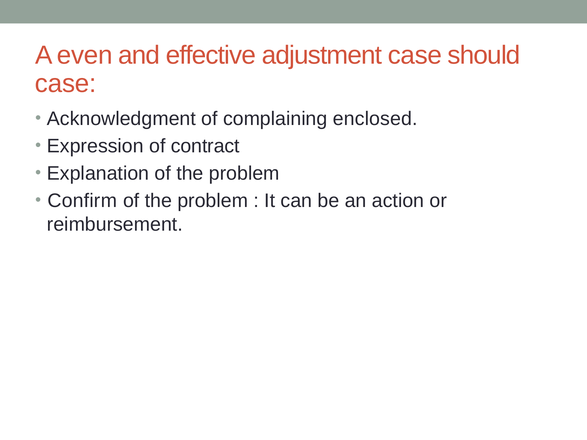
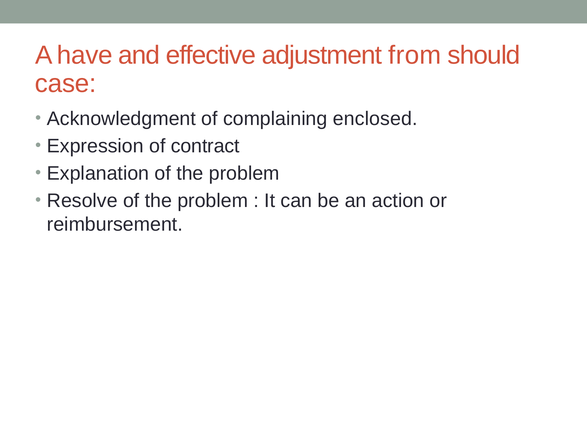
even: even -> have
adjustment case: case -> from
Confirm: Confirm -> Resolve
